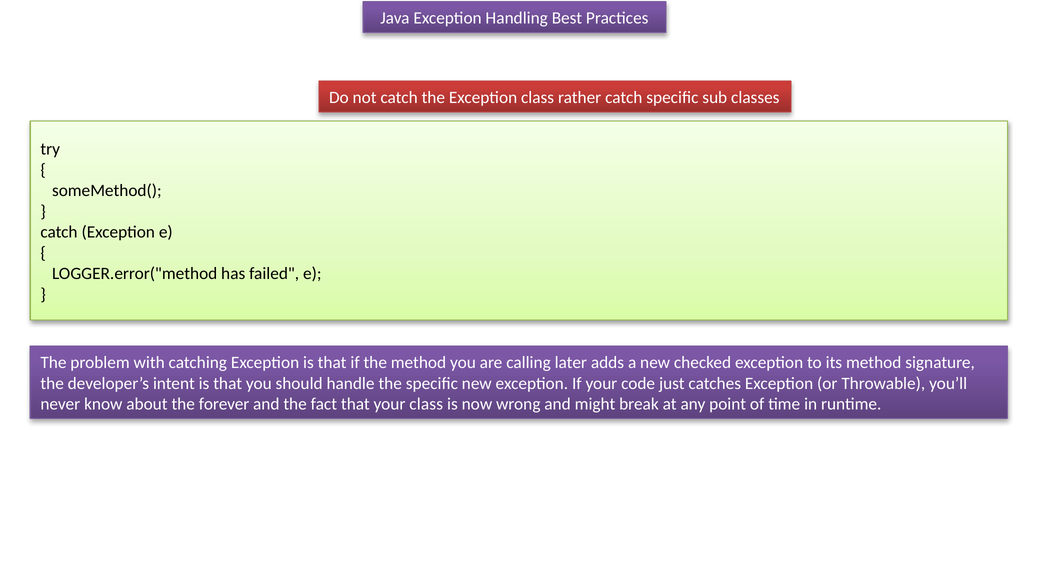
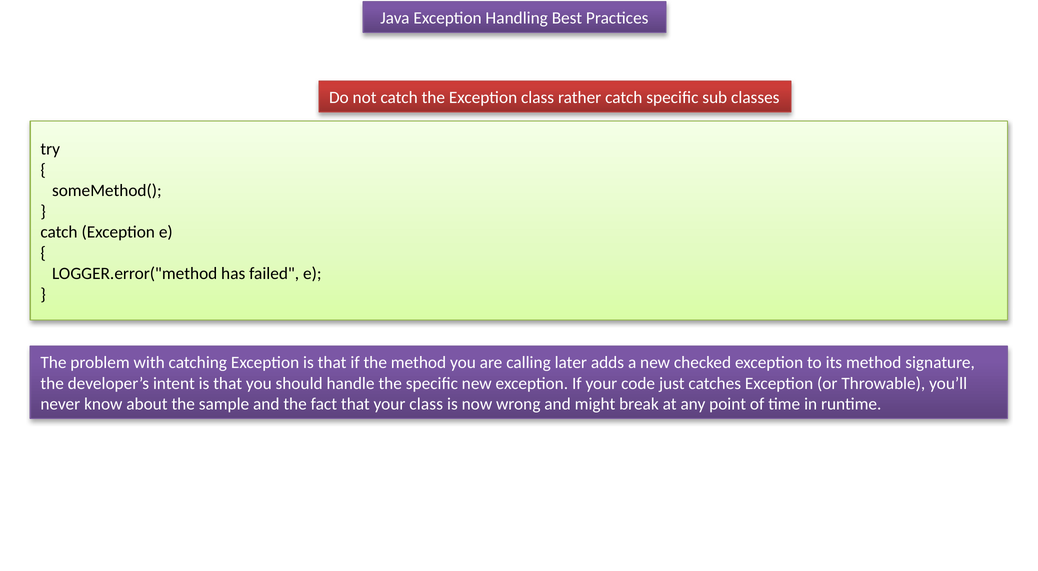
forever: forever -> sample
